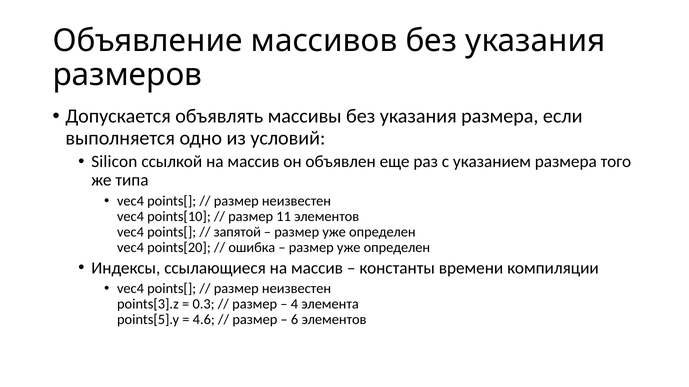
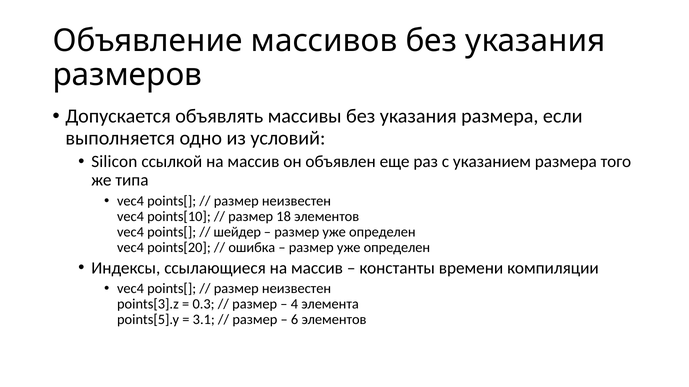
11: 11 -> 18
запятой: запятой -> шейдер
4.6: 4.6 -> 3.1
